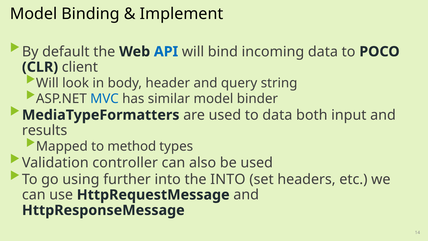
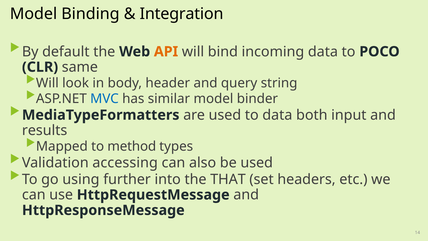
Implement: Implement -> Integration
API colour: blue -> orange
client: client -> same
controller: controller -> accessing
the INTO: INTO -> THAT
